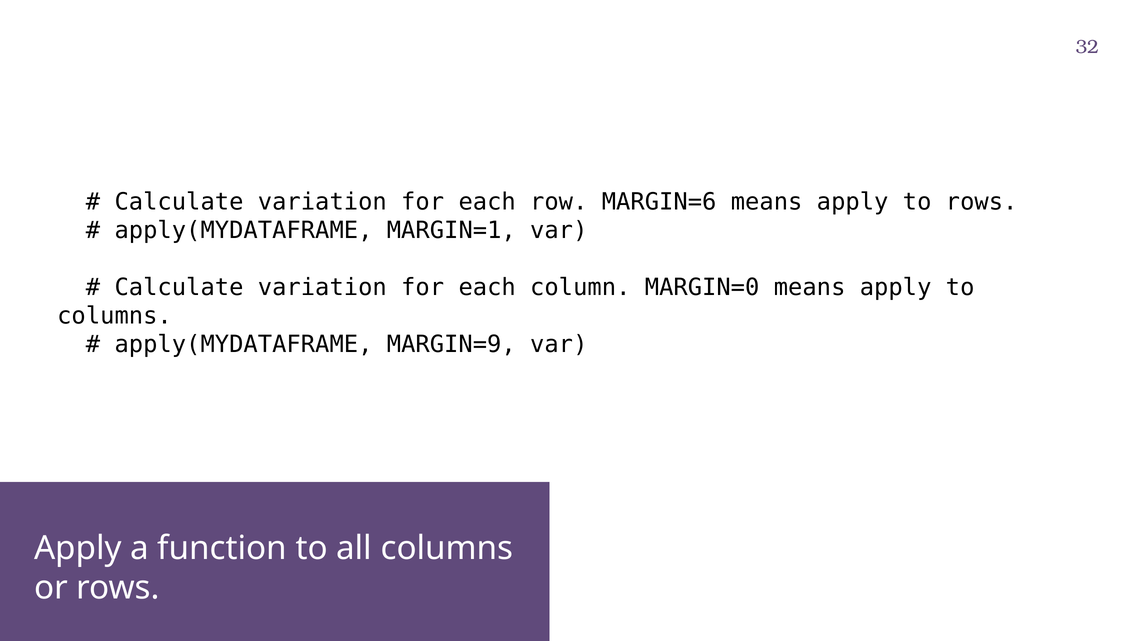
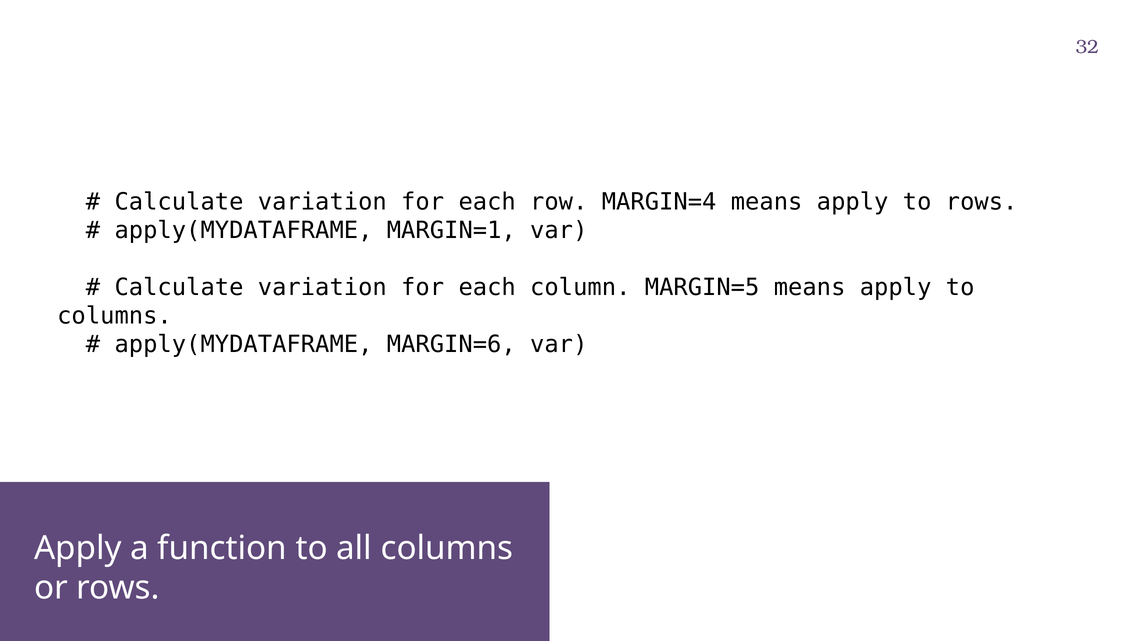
MARGIN=6: MARGIN=6 -> MARGIN=4
MARGIN=0: MARGIN=0 -> MARGIN=5
MARGIN=9: MARGIN=9 -> MARGIN=6
